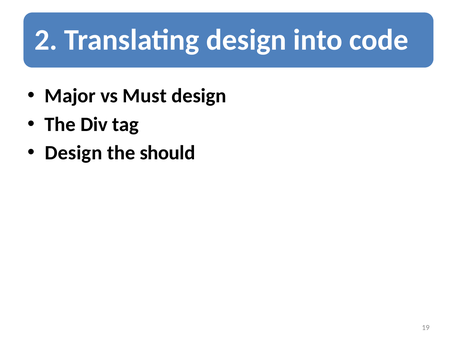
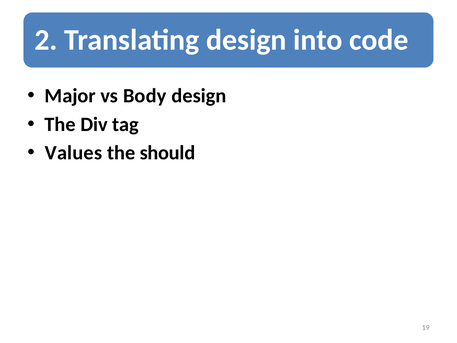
Must: Must -> Body
Design at (73, 153): Design -> Values
